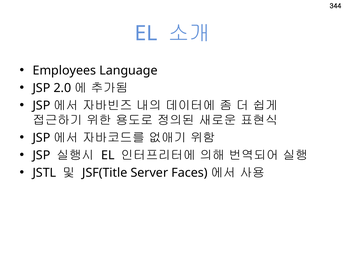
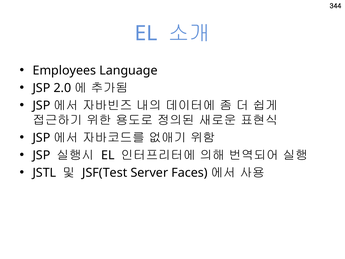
JSF(Title: JSF(Title -> JSF(Test
